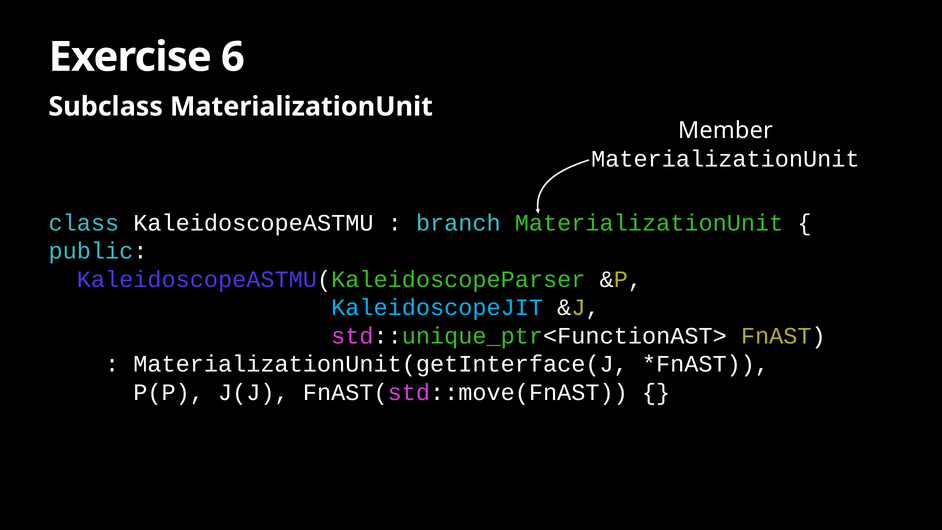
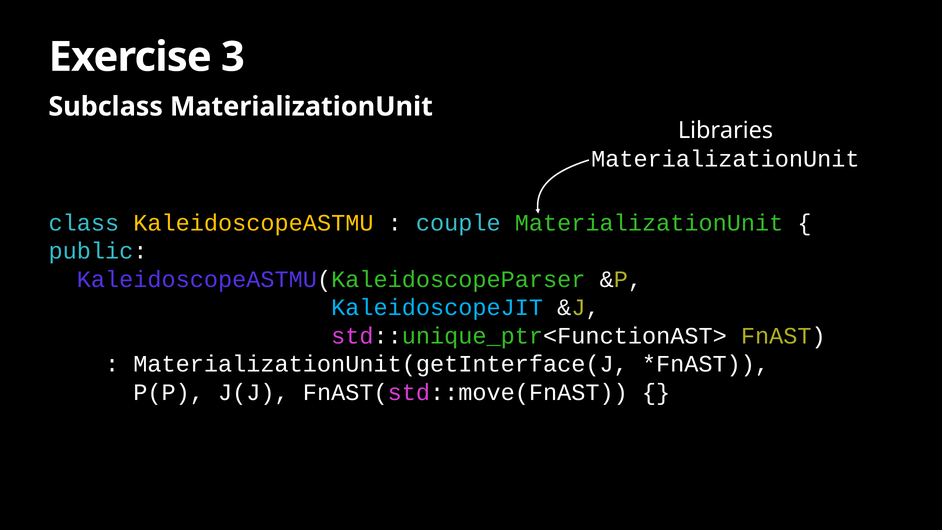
6: 6 -> 3
Member: Member -> Libraries
KaleidoscopeASTMU colour: white -> yellow
branch: branch -> couple
